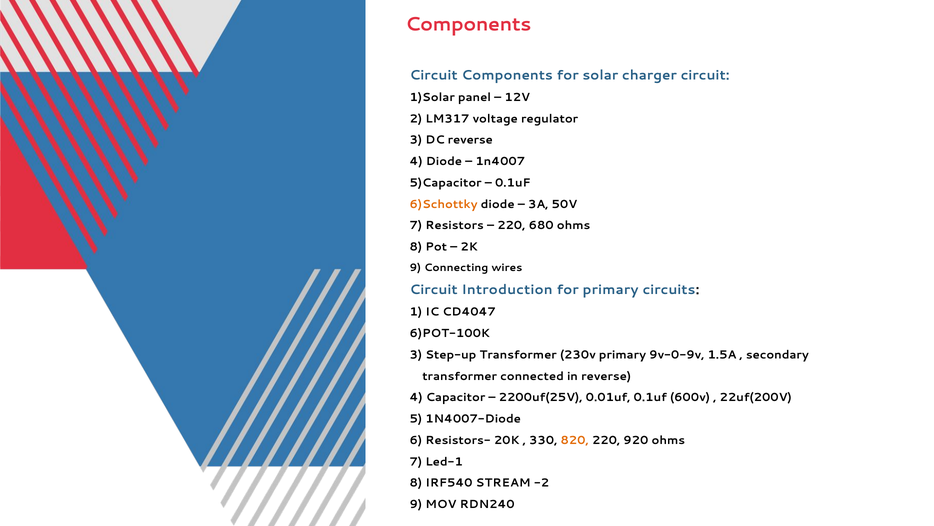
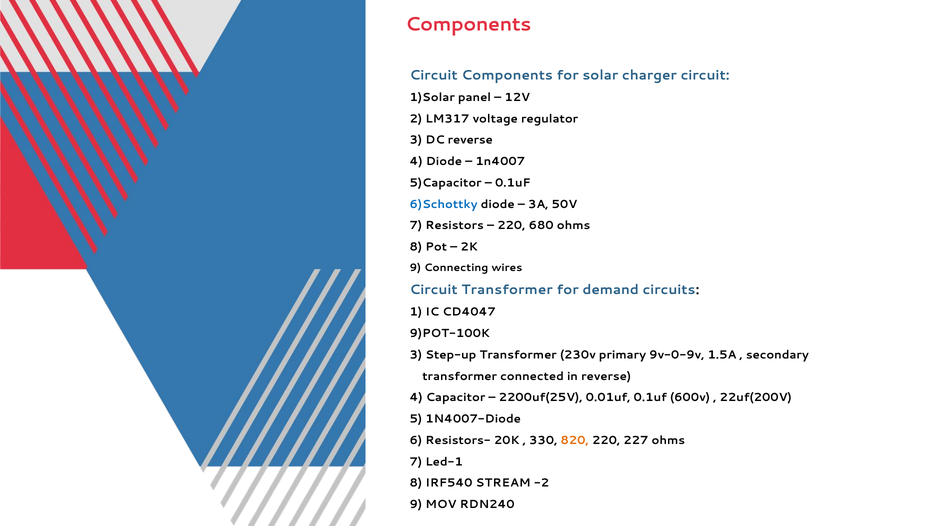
6)Schottky colour: orange -> blue
Circuit Introduction: Introduction -> Transformer
for primary: primary -> demand
6)POT-100K: 6)POT-100K -> 9)POT-100K
920: 920 -> 227
